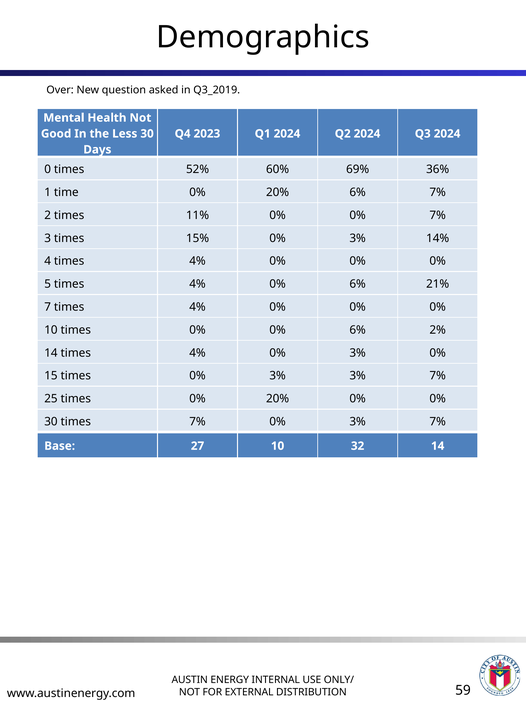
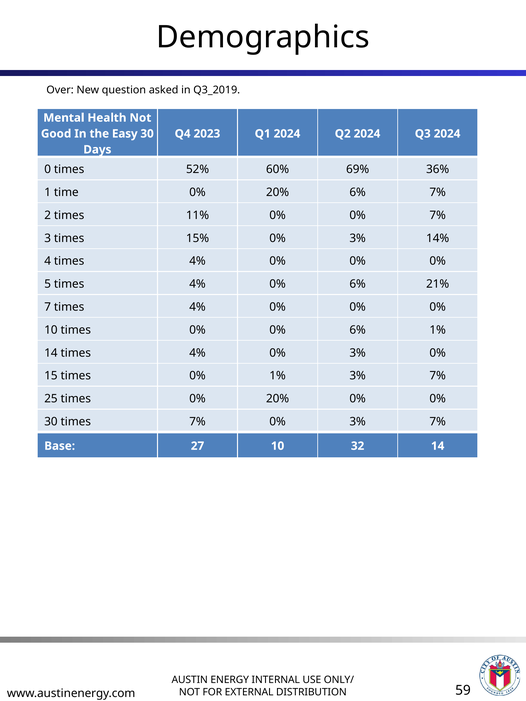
Less: Less -> Easy
6% 2%: 2% -> 1%
times 0% 3%: 3% -> 1%
